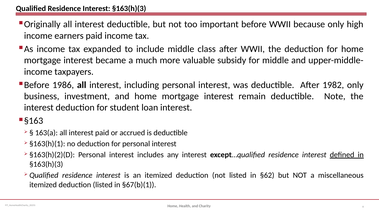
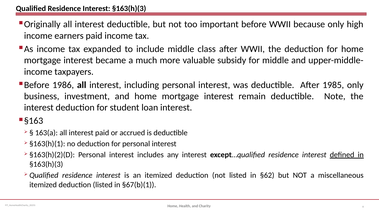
1982: 1982 -> 1985
